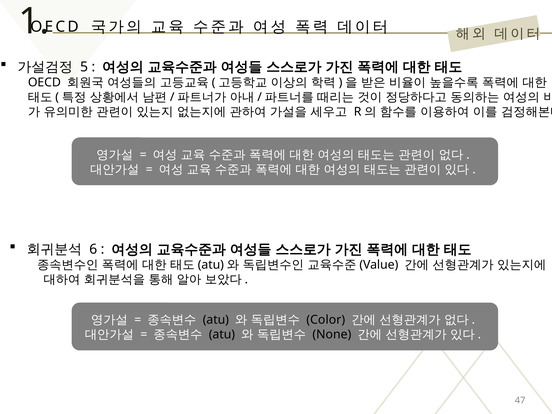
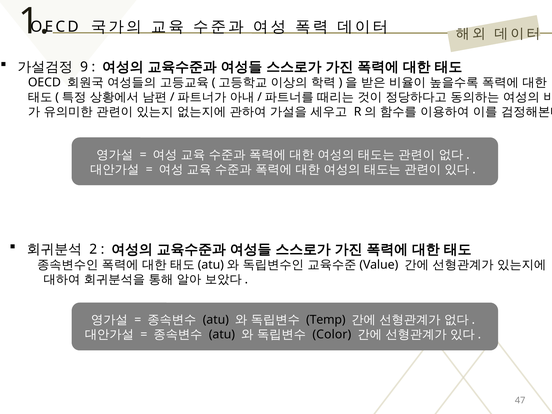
5: 5 -> 9
6: 6 -> 2
Color: Color -> Temp
None: None -> Color
